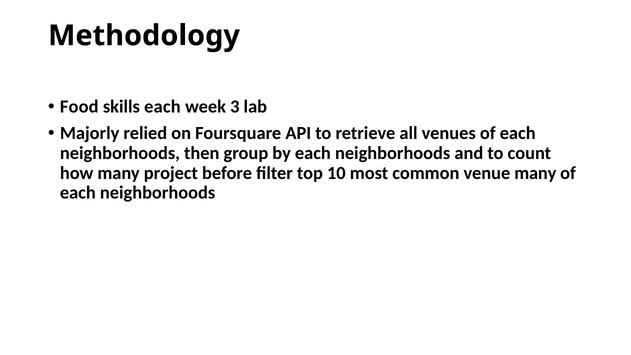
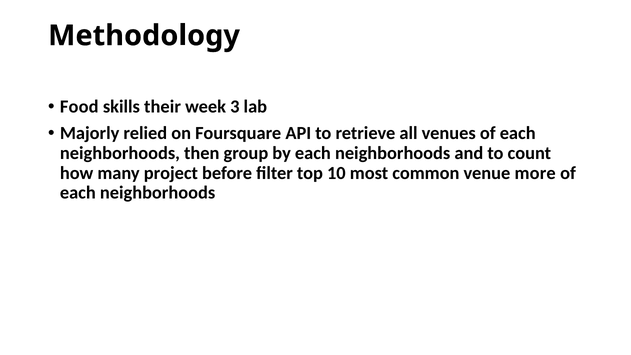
skills each: each -> their
venue many: many -> more
